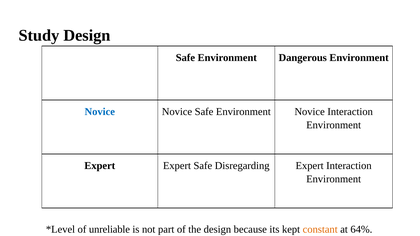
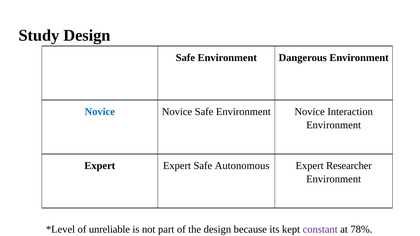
Disregarding: Disregarding -> Autonomous
Expert Interaction: Interaction -> Researcher
constant colour: orange -> purple
64%: 64% -> 78%
